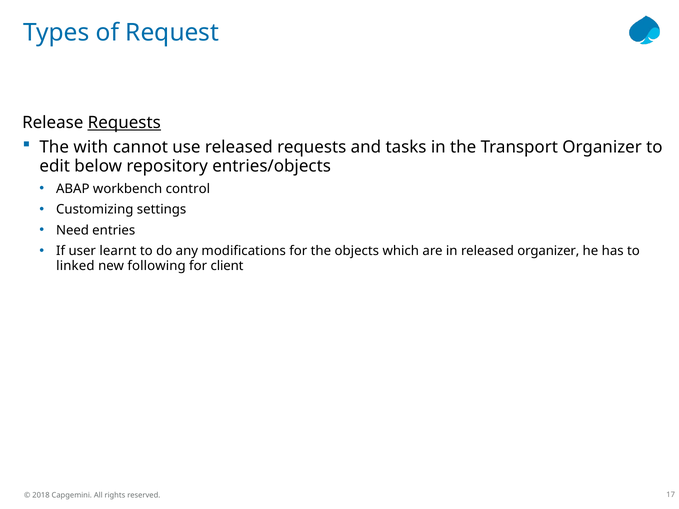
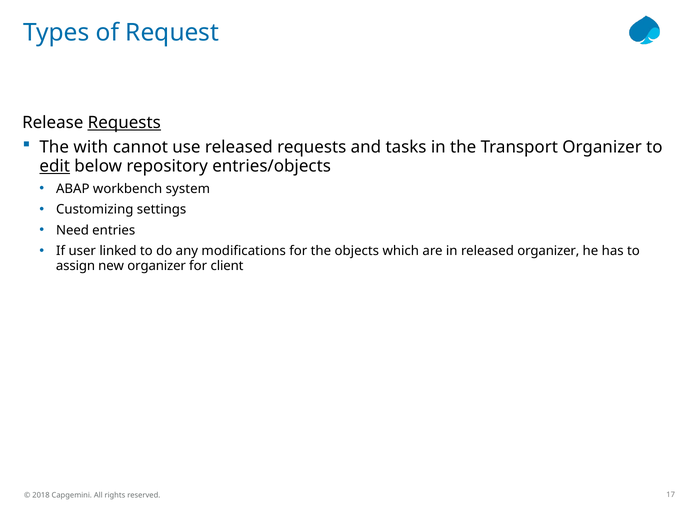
edit underline: none -> present
control: control -> system
learnt: learnt -> linked
linked: linked -> assign
new following: following -> organizer
